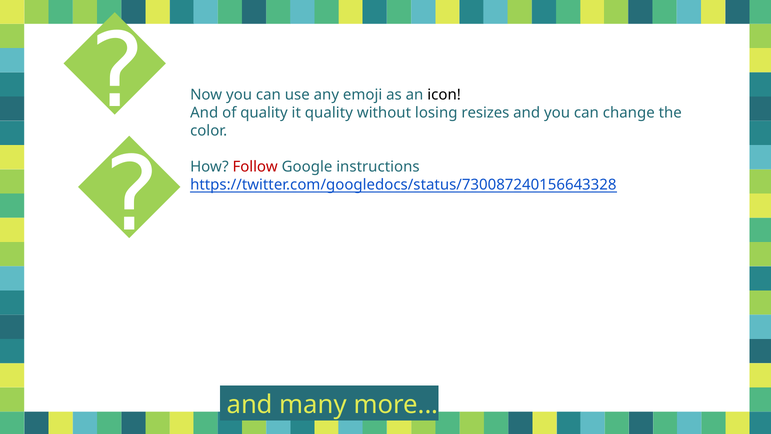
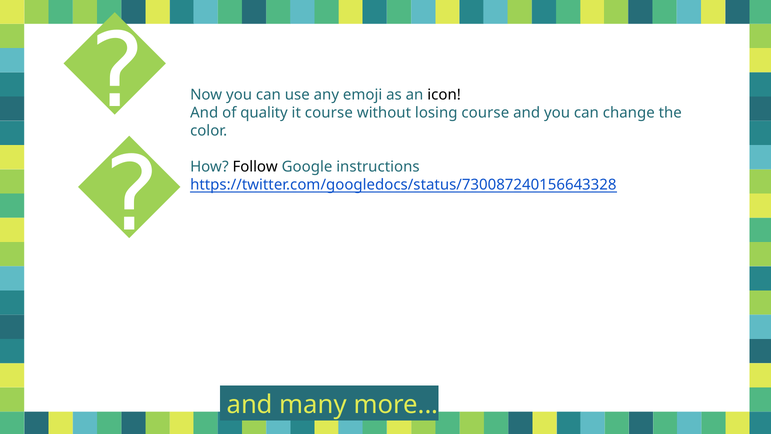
it quality: quality -> course
losing resizes: resizes -> course
Follow colour: red -> black
